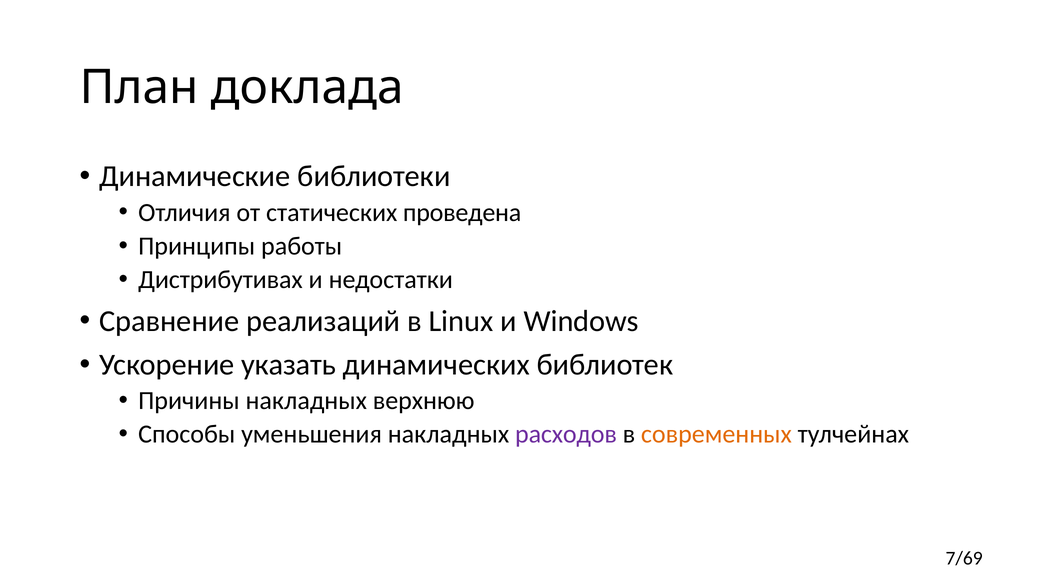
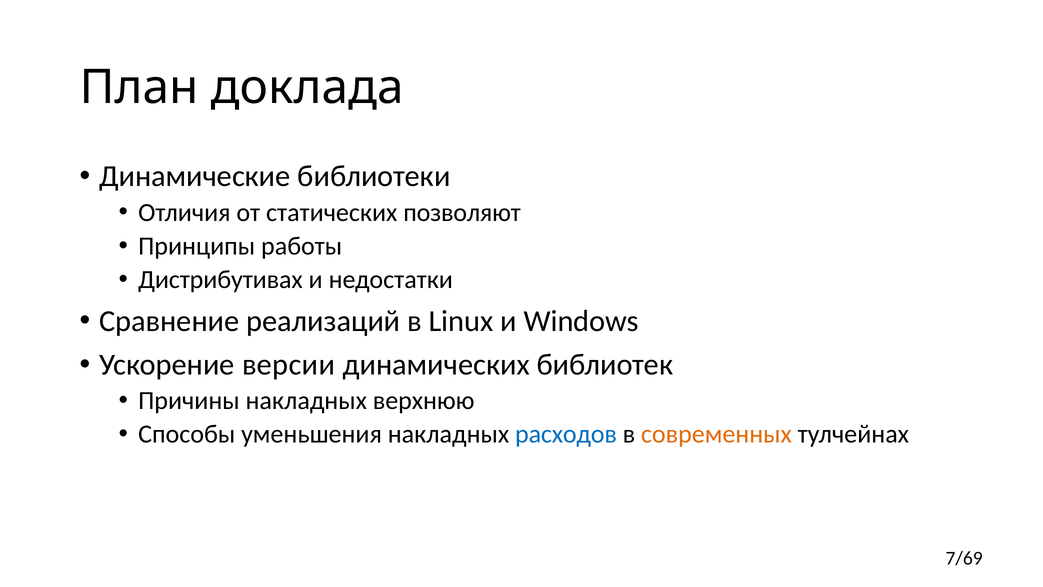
проведена: проведена -> позволяют
указать: указать -> версии
расходов colour: purple -> blue
